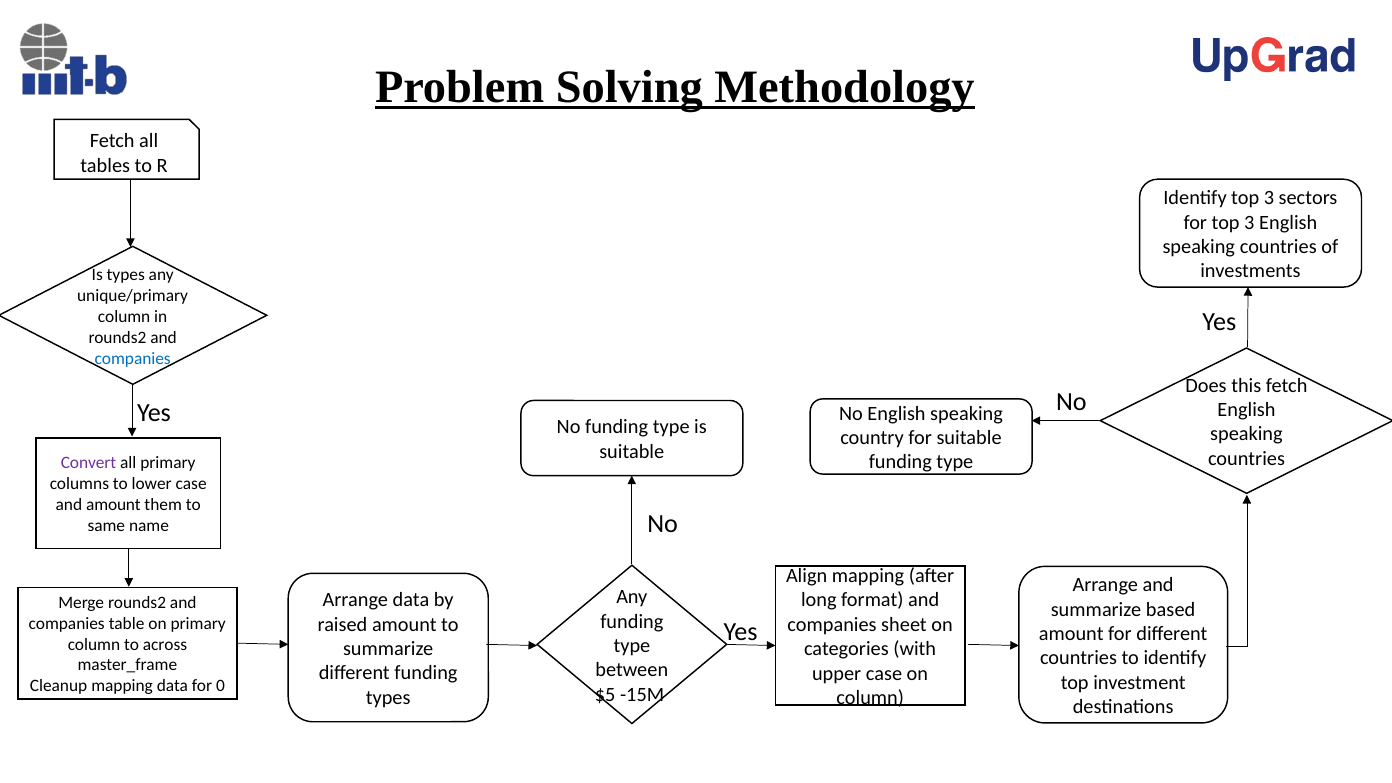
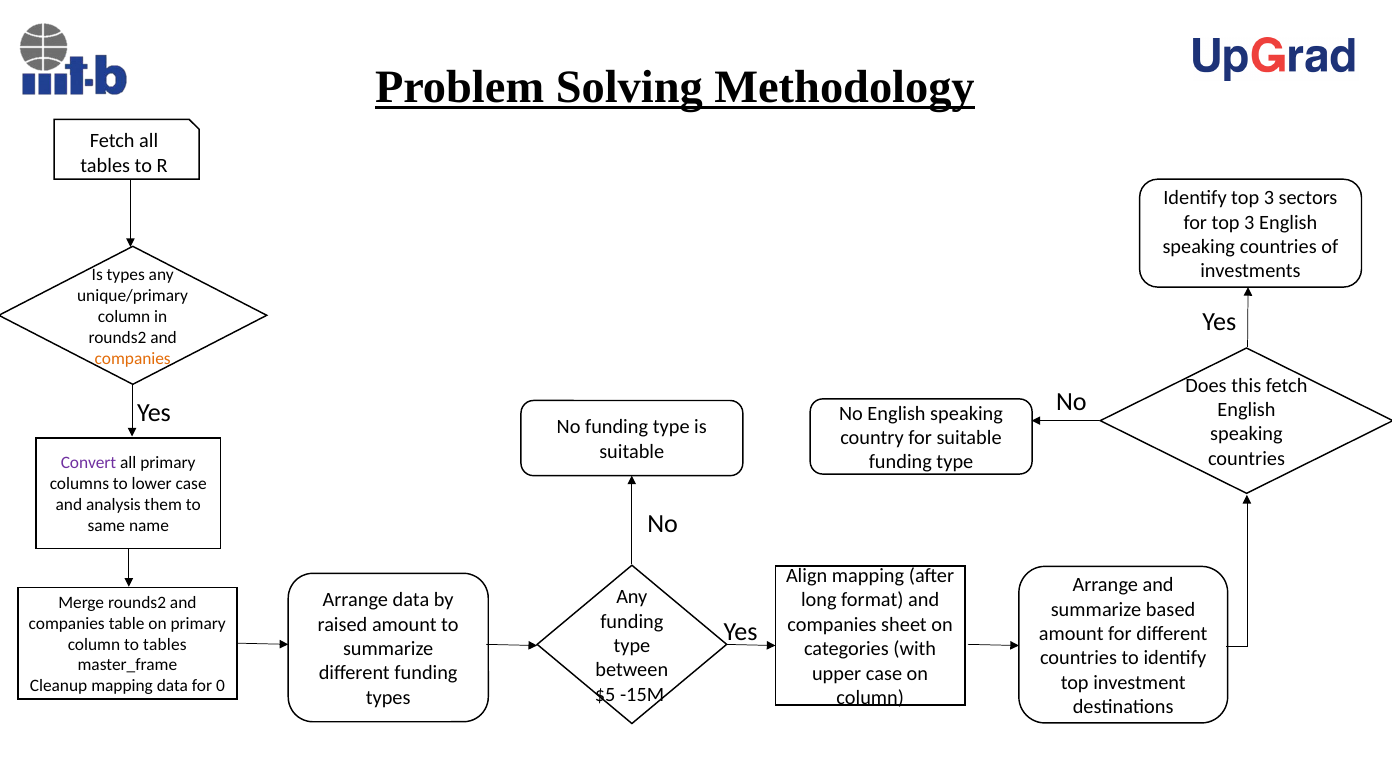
companies at (133, 358) colour: blue -> orange
and amount: amount -> analysis
to across: across -> tables
